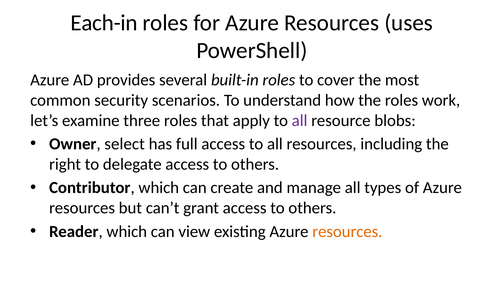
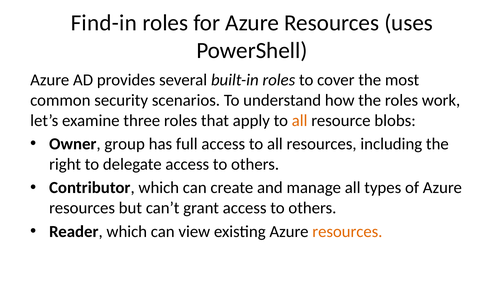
Each-in: Each-in -> Find-in
all at (300, 120) colour: purple -> orange
select: select -> group
